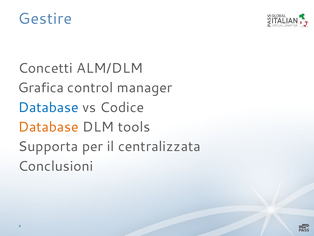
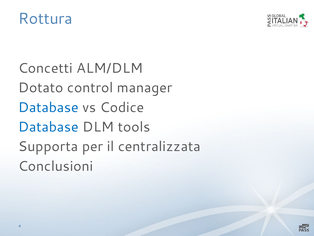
Gestire: Gestire -> Rottura
Grafica: Grafica -> Dotato
Database at (48, 127) colour: orange -> blue
